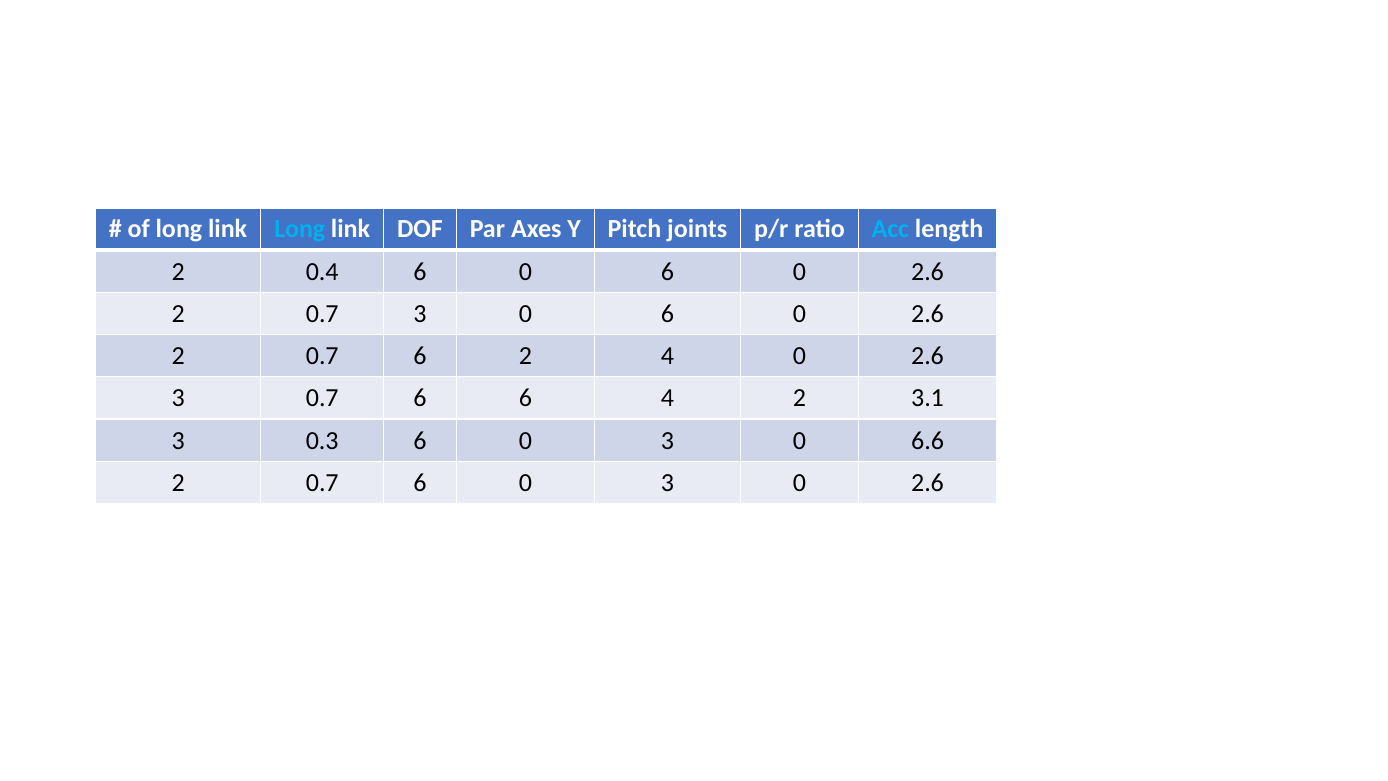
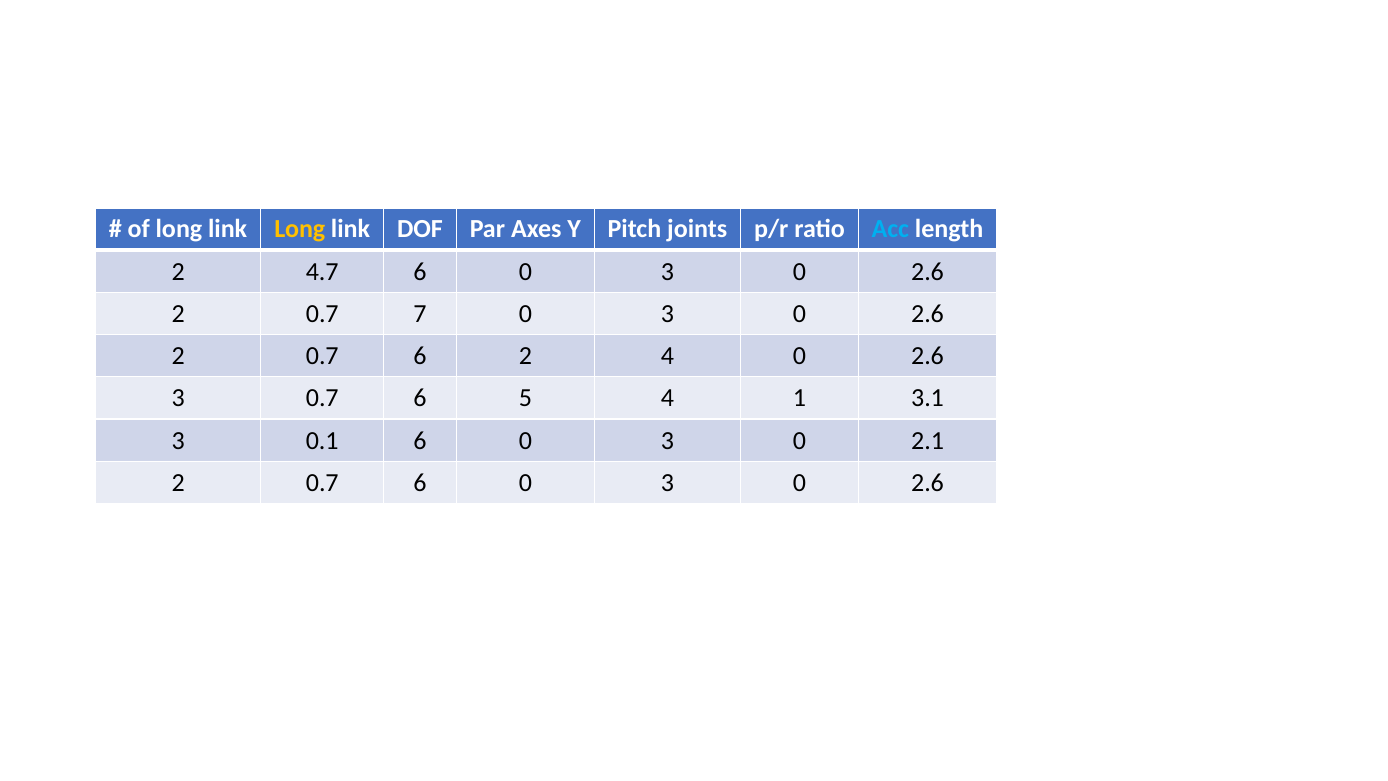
Long at (300, 229) colour: light blue -> yellow
0.4: 0.4 -> 4.7
6 at (668, 271): 6 -> 3
0.7 3: 3 -> 7
6 at (668, 314): 6 -> 3
6 6: 6 -> 5
4 2: 2 -> 1
0.3: 0.3 -> 0.1
6.6: 6.6 -> 2.1
